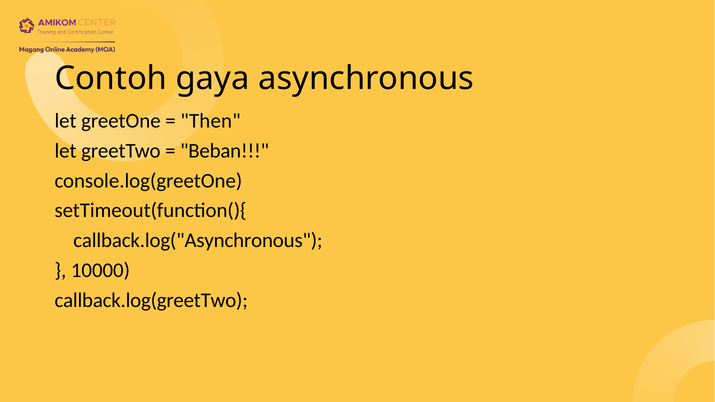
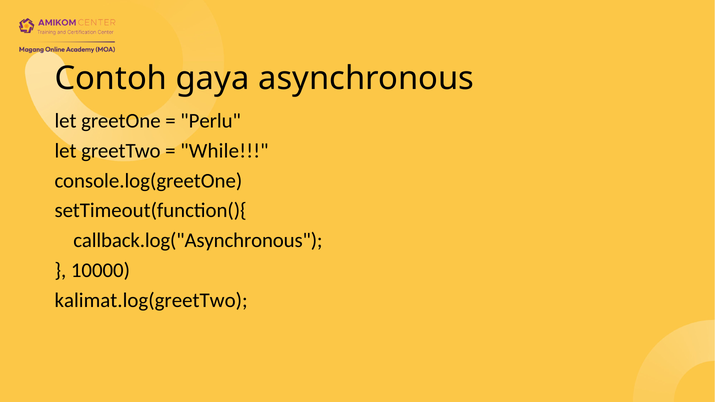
Then: Then -> Perlu
Beban: Beban -> While
callback.log(greetTwo: callback.log(greetTwo -> kalimat.log(greetTwo
